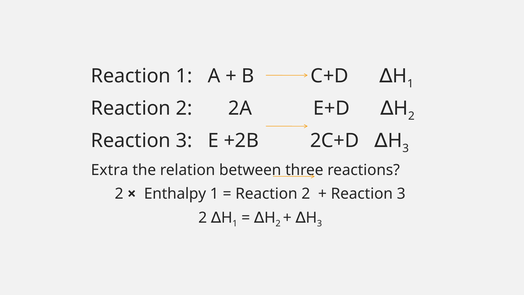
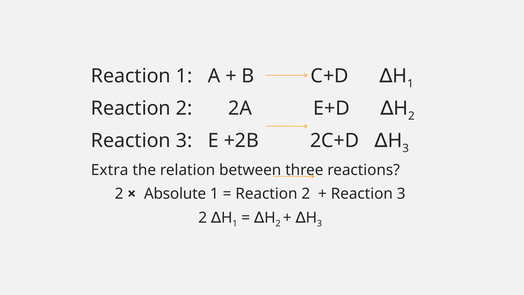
Enthalpy: Enthalpy -> Absolute
